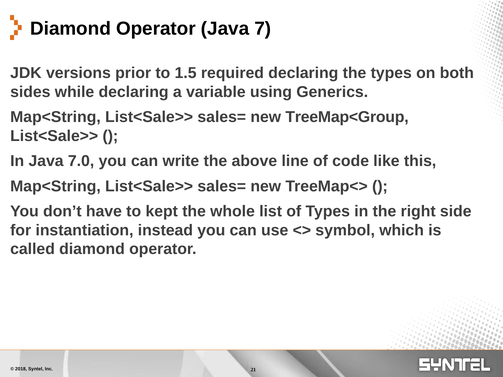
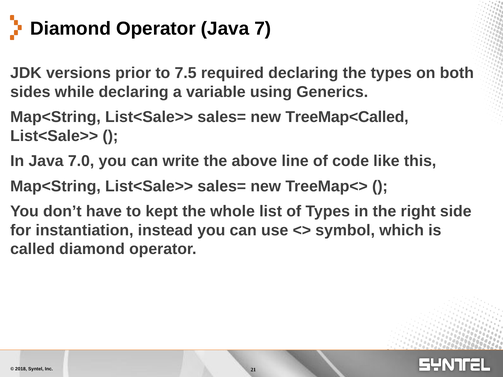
1.5: 1.5 -> 7.5
TreeMap<Group: TreeMap<Group -> TreeMap<Called
